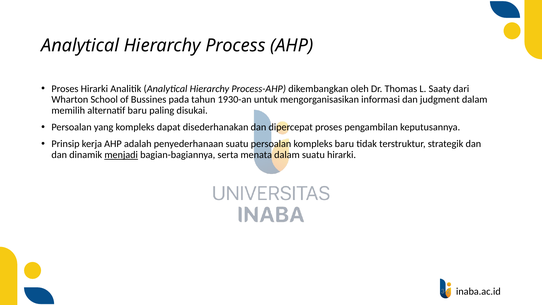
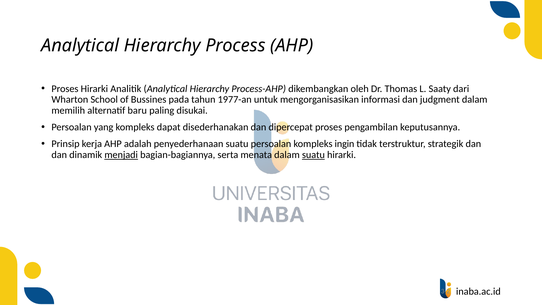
1930-an: 1930-an -> 1977-an
kompleks baru: baru -> ingin
suatu at (313, 155) underline: none -> present
